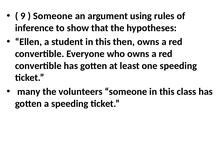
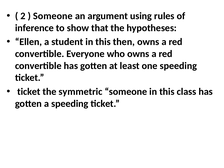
9: 9 -> 2
many at (29, 92): many -> ticket
volunteers: volunteers -> symmetric
